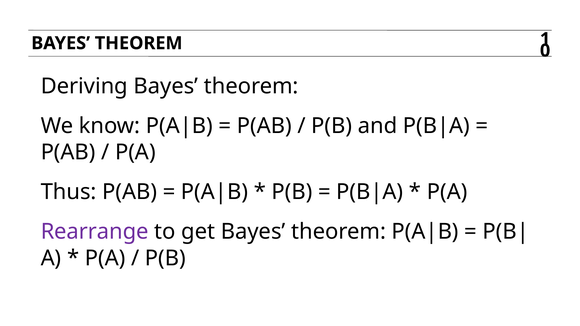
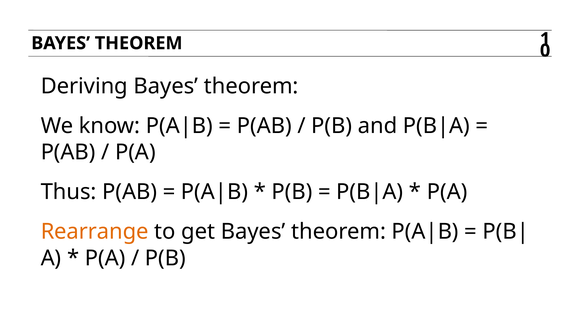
Rearrange colour: purple -> orange
